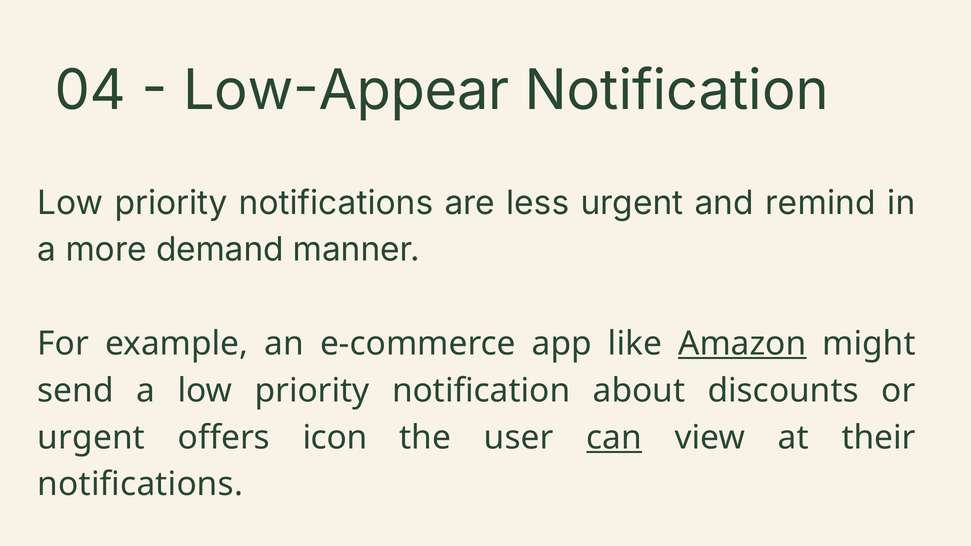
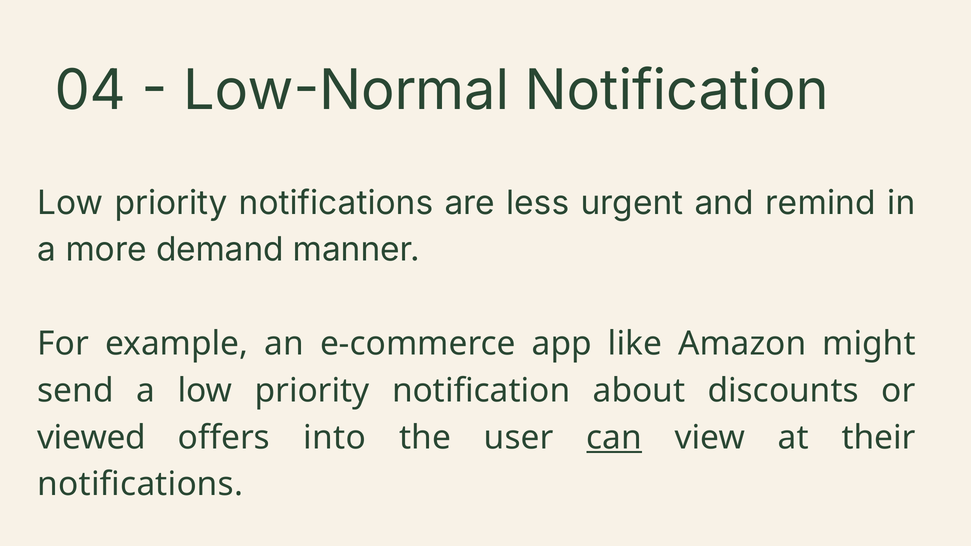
Low-Appear: Low-Appear -> Low-Normal
Amazon underline: present -> none
urgent at (91, 438): urgent -> viewed
icon: icon -> into
